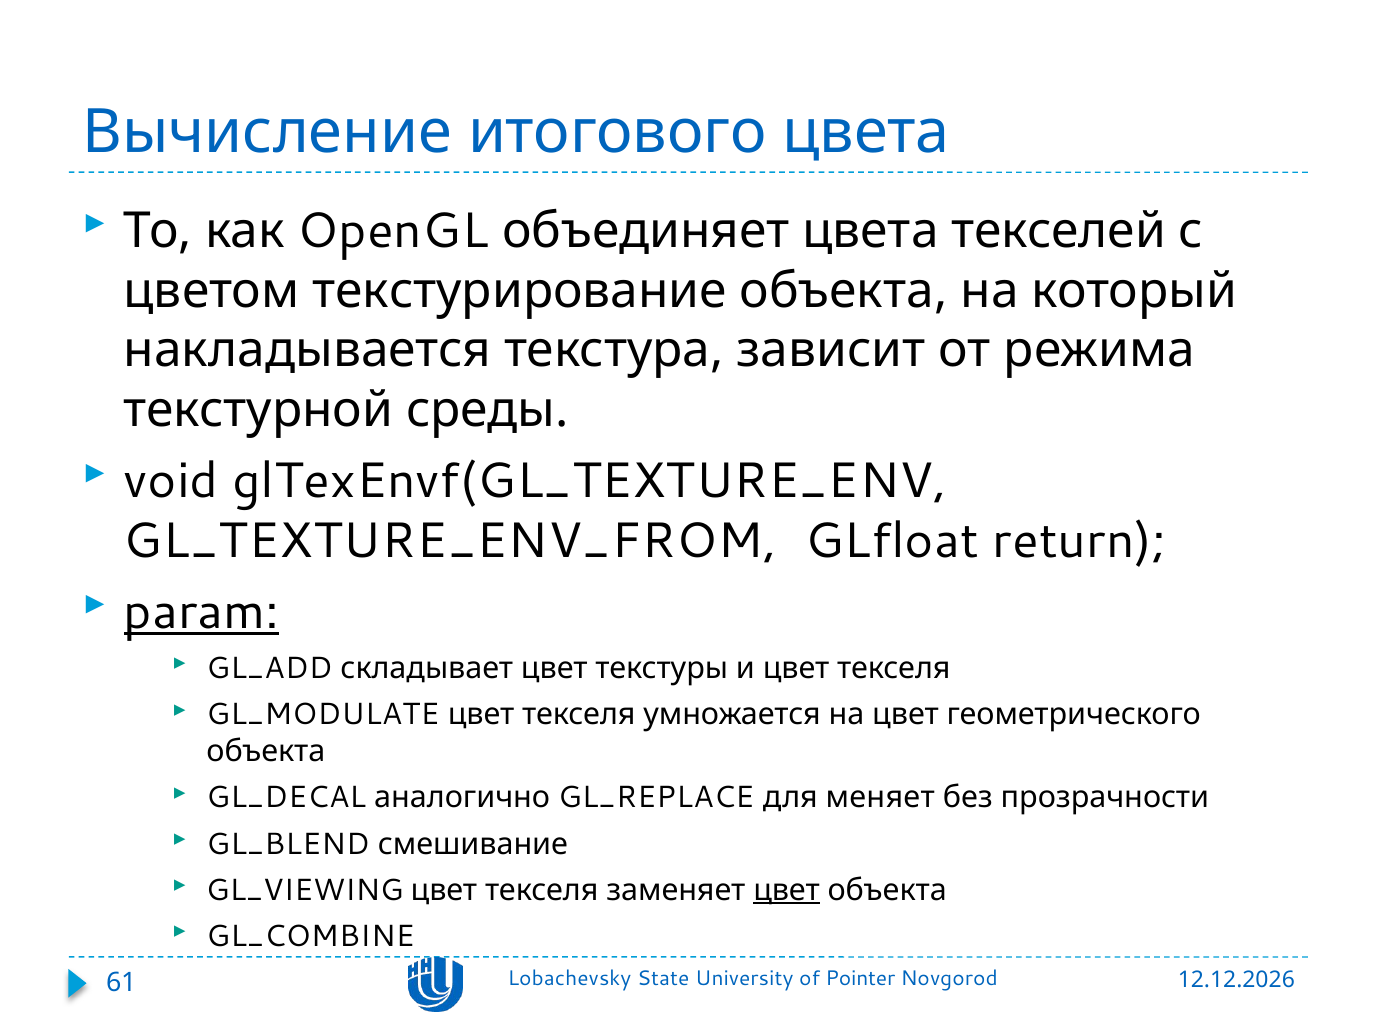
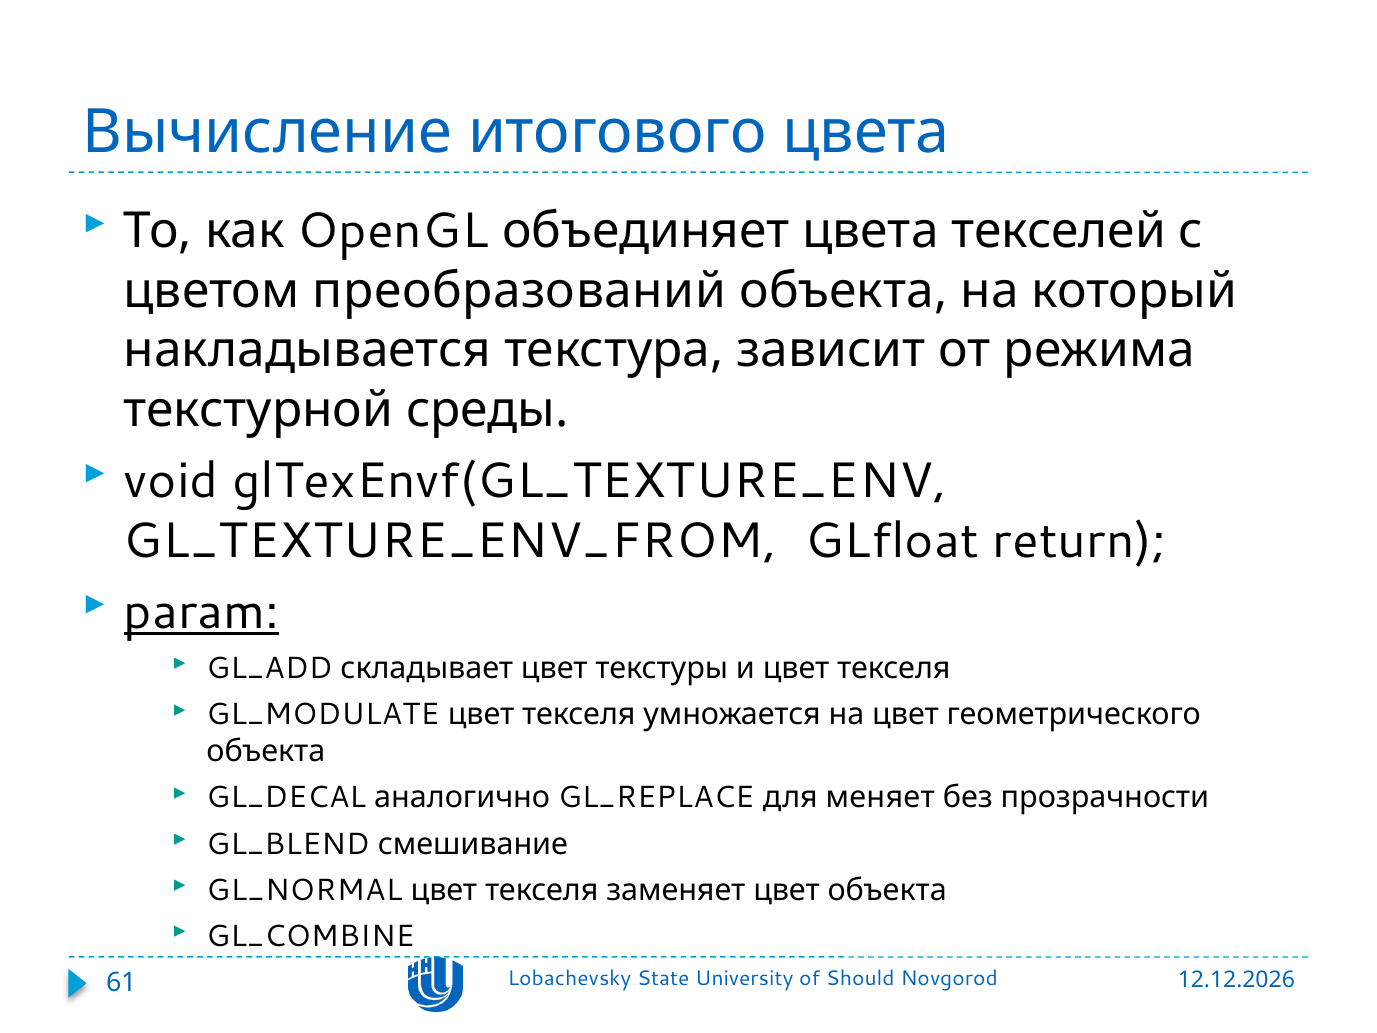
текстурирование: текстурирование -> преобразований
GL_VIEWING: GL_VIEWING -> GL_NORMAL
цвет at (787, 890) underline: present -> none
Pointer: Pointer -> Should
